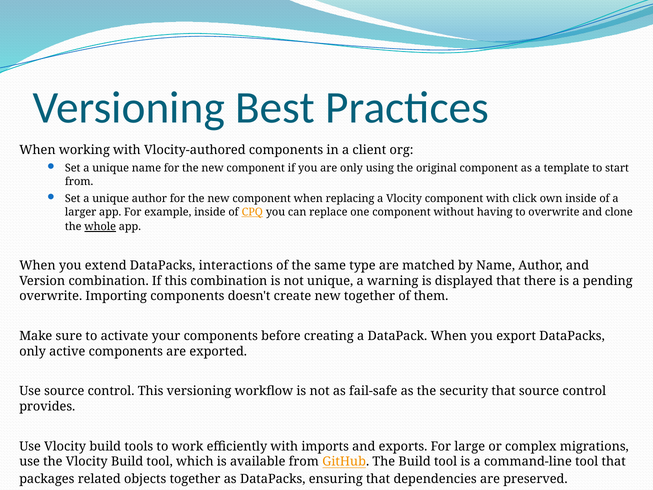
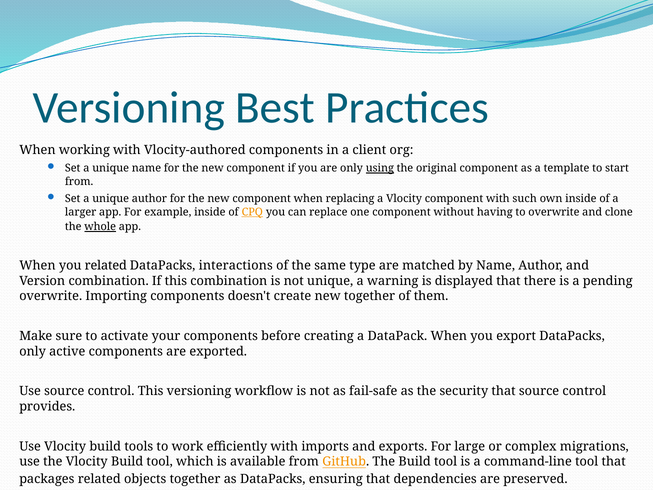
using underline: none -> present
click: click -> such
you extend: extend -> related
